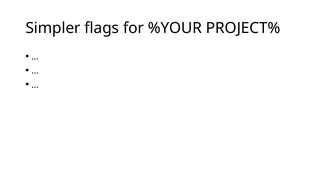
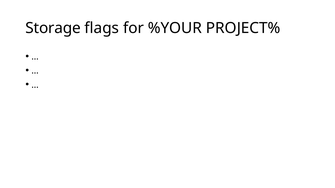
Simpler: Simpler -> Storage
